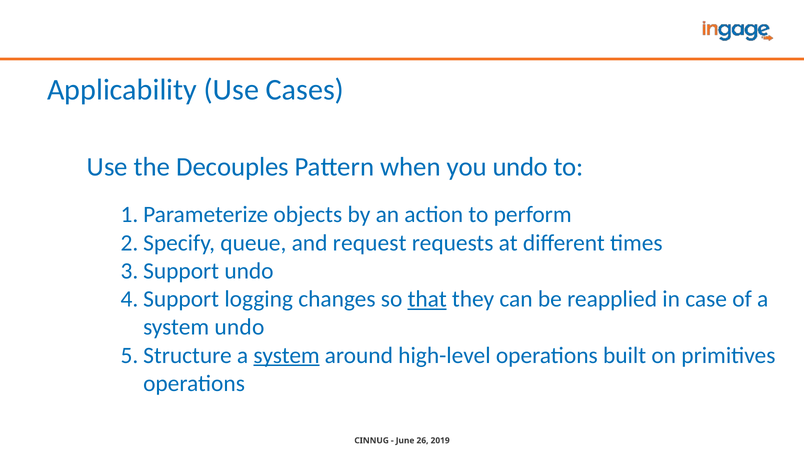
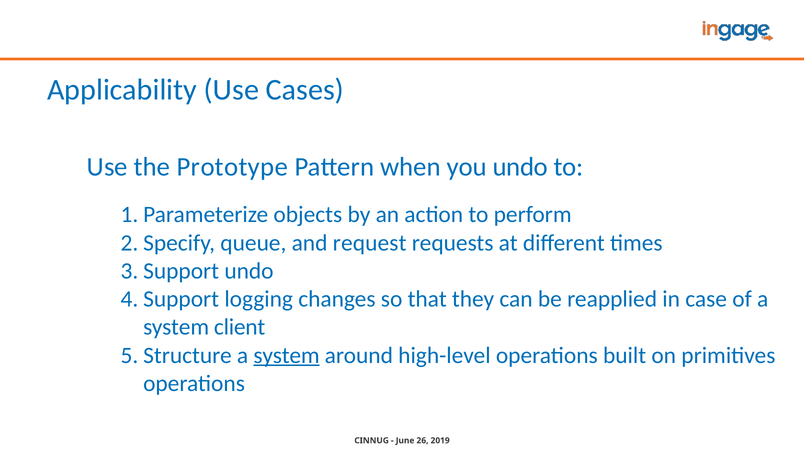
Decouples: Decouples -> Prototype
that underline: present -> none
system undo: undo -> client
